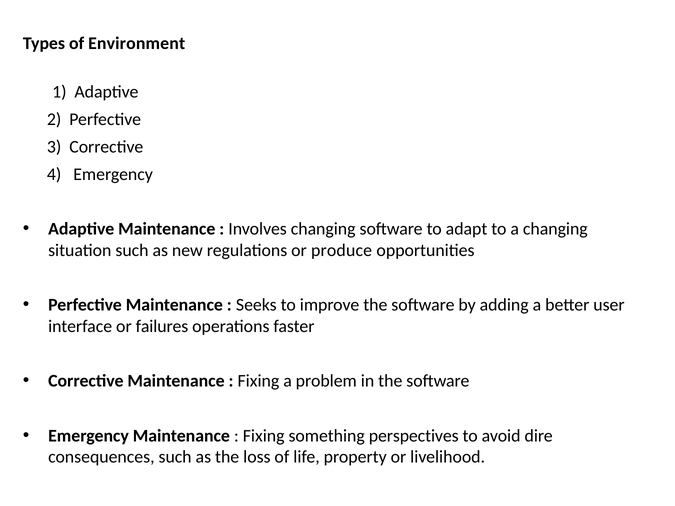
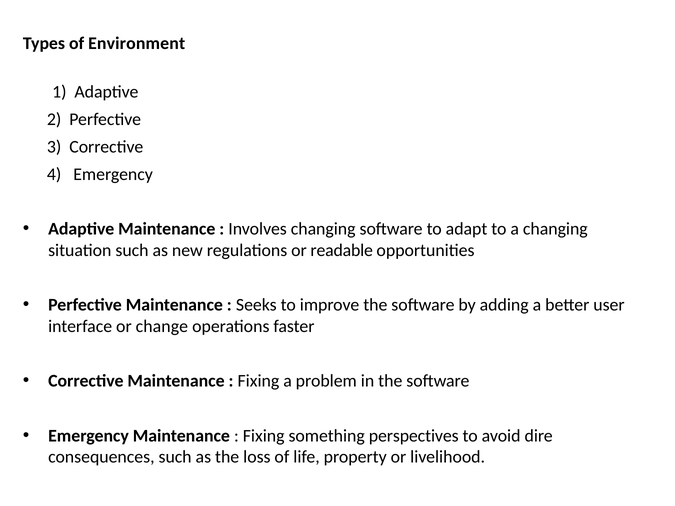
produce: produce -> readable
failures: failures -> change
